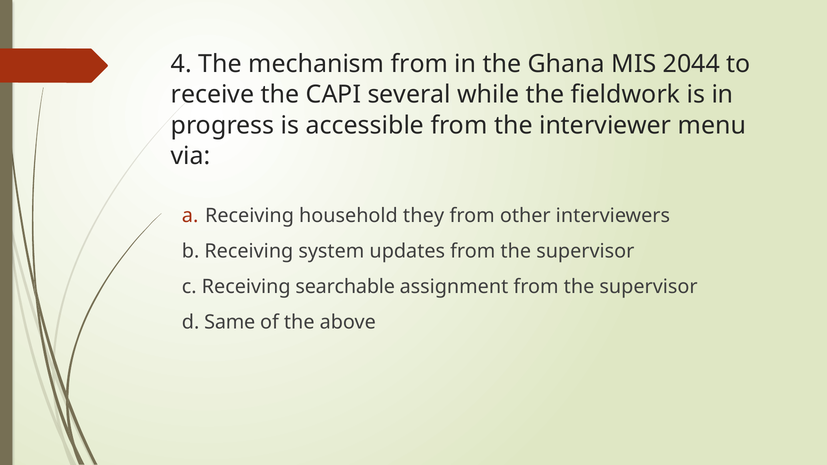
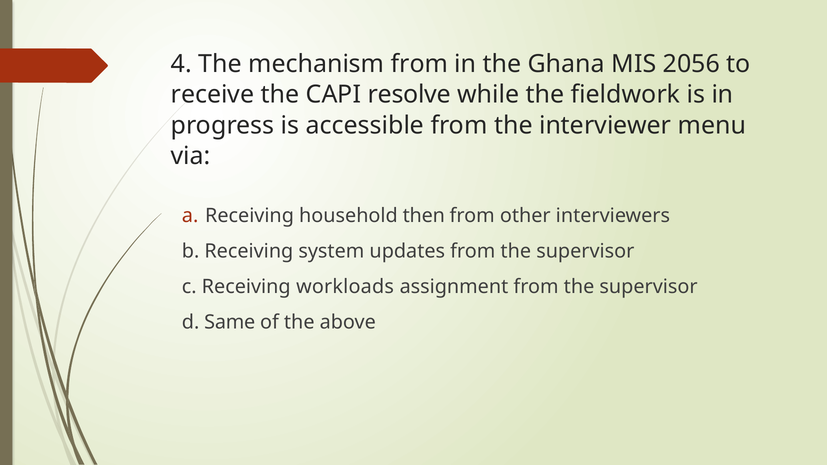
2044: 2044 -> 2056
several: several -> resolve
they: they -> then
searchable: searchable -> workloads
